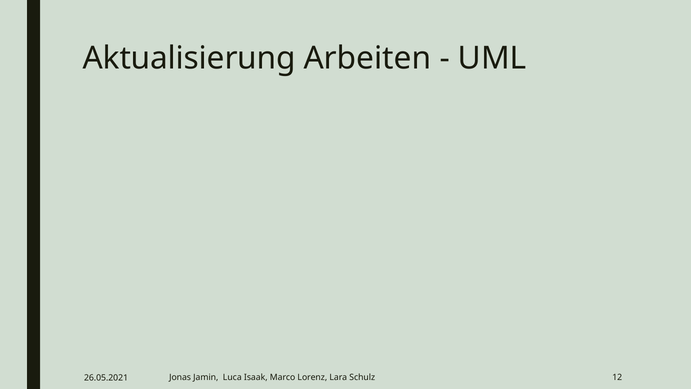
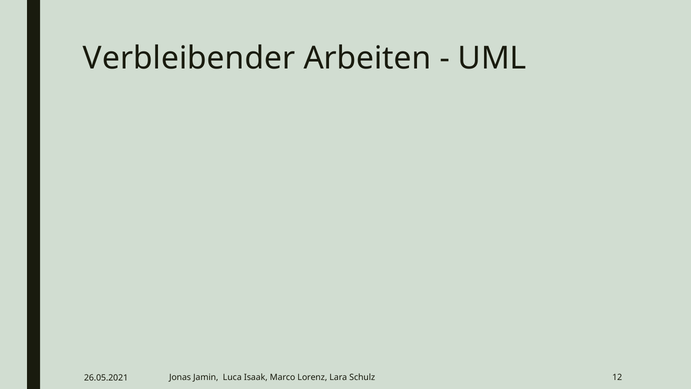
Aktualisierung: Aktualisierung -> Verbleibender
